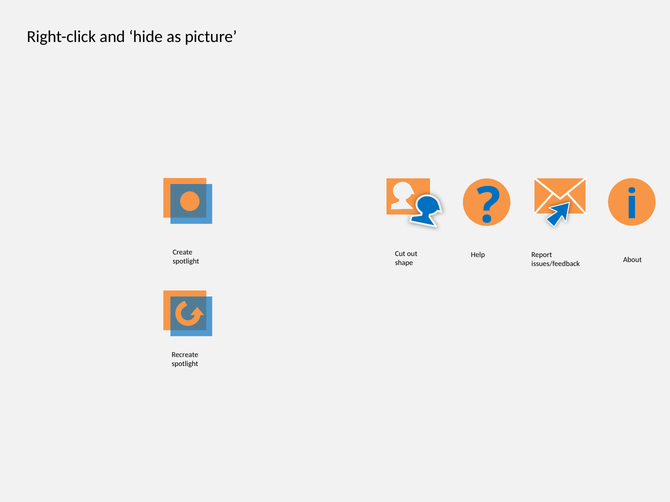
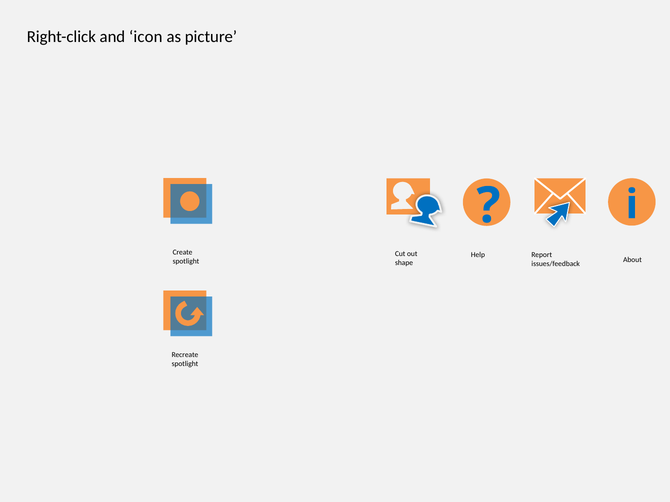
hide: hide -> icon
